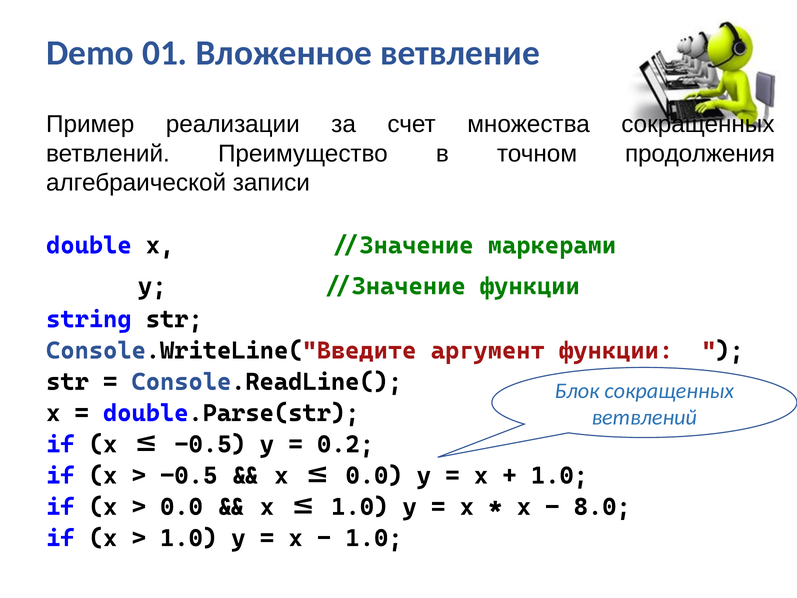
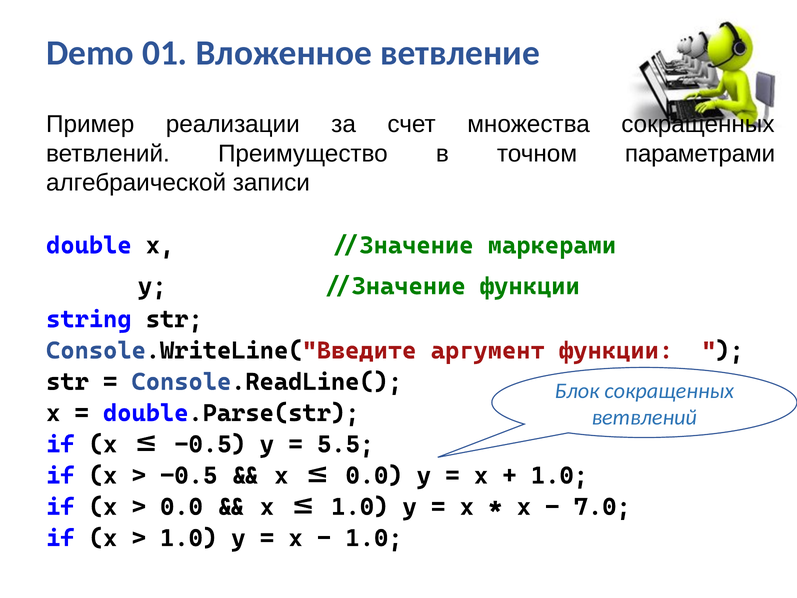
продолжения: продолжения -> параметрами
0.2: 0.2 -> 5.5
8.0: 8.0 -> 7.0
